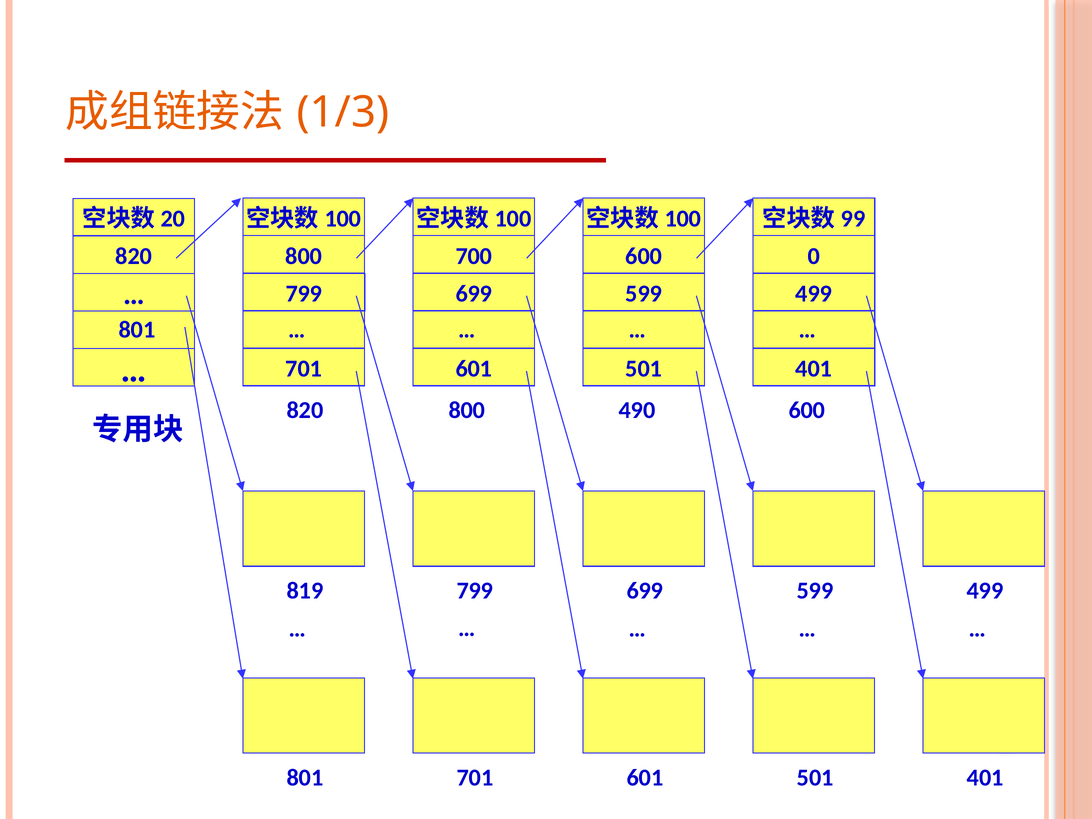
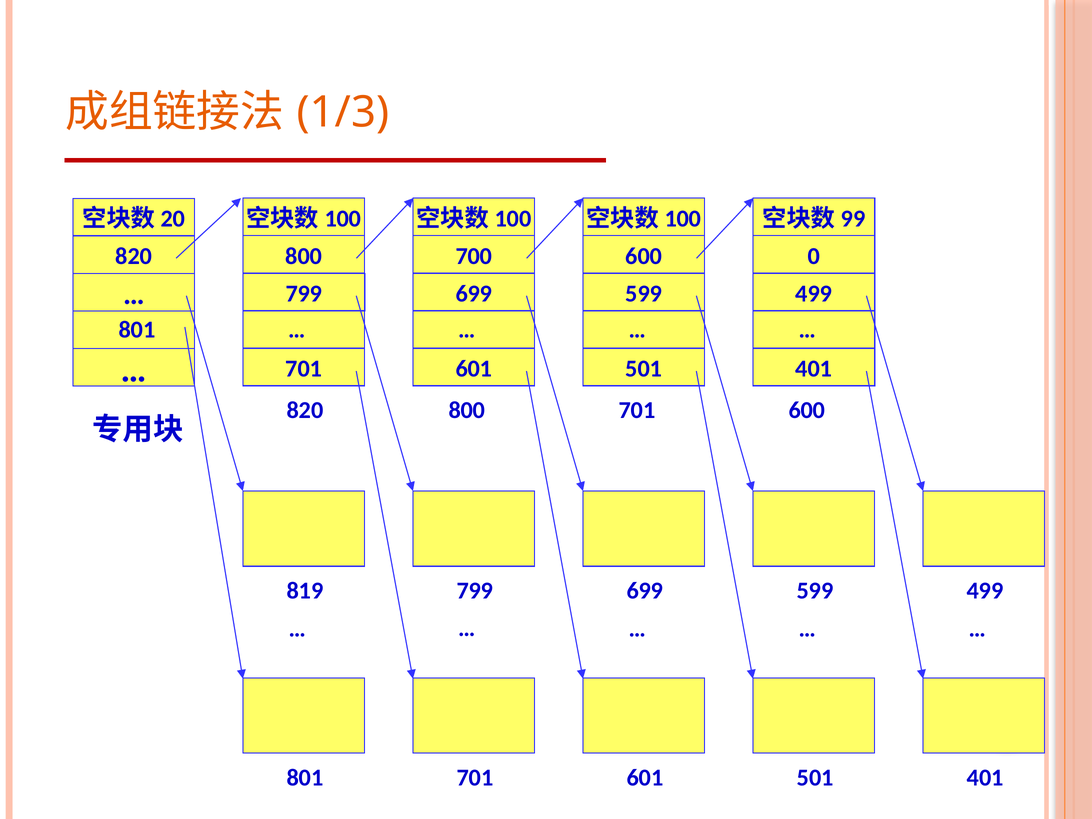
800 490: 490 -> 701
